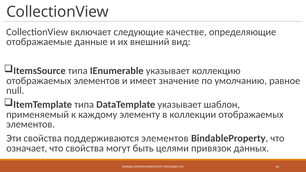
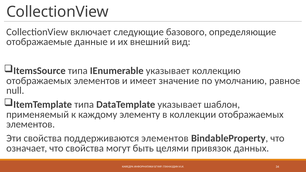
качестве: качестве -> базового
